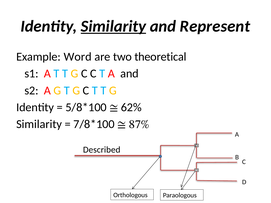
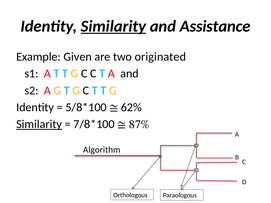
Represent: Represent -> Assistance
Word: Word -> Given
theoretical: theoretical -> originated
Similarity at (39, 124) underline: none -> present
Described: Described -> Algorithm
